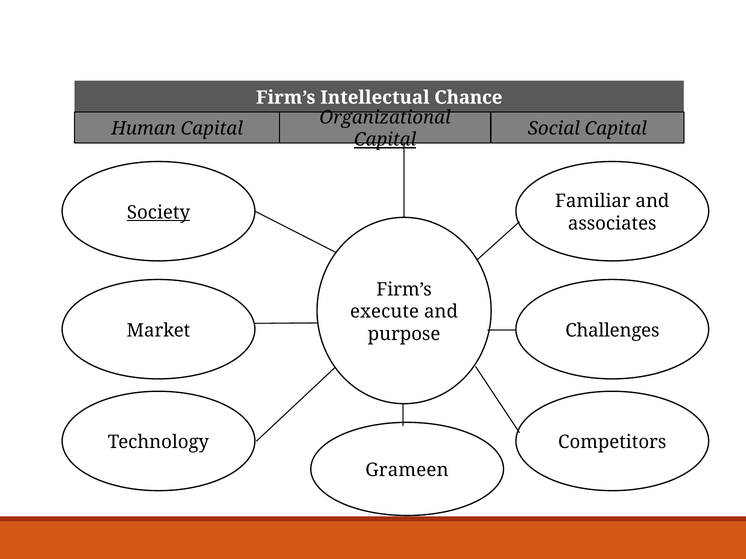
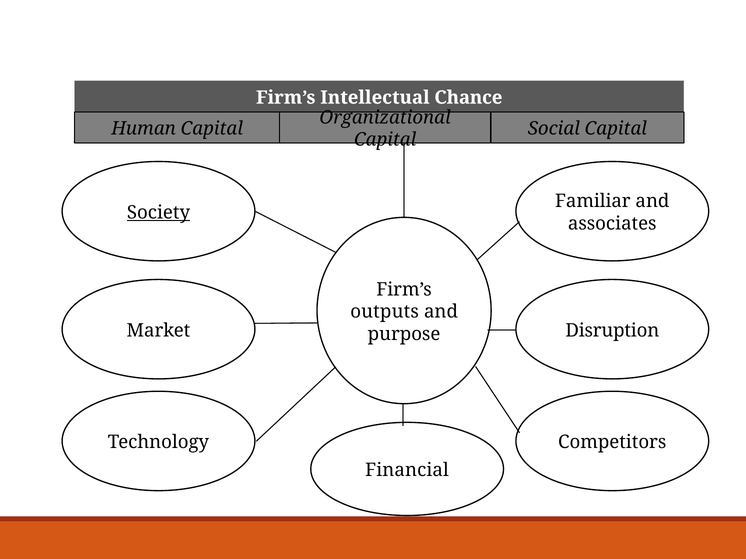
Capital at (385, 140) underline: present -> none
execute: execute -> outputs
Challenges: Challenges -> Disruption
Grameen: Grameen -> Financial
